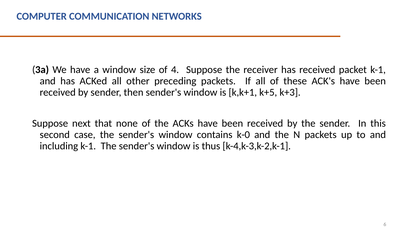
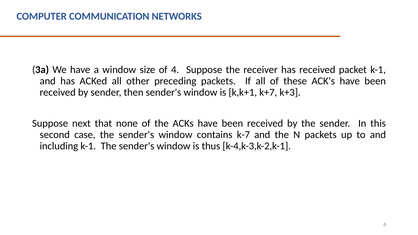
k+5: k+5 -> k+7
k-0: k-0 -> k-7
